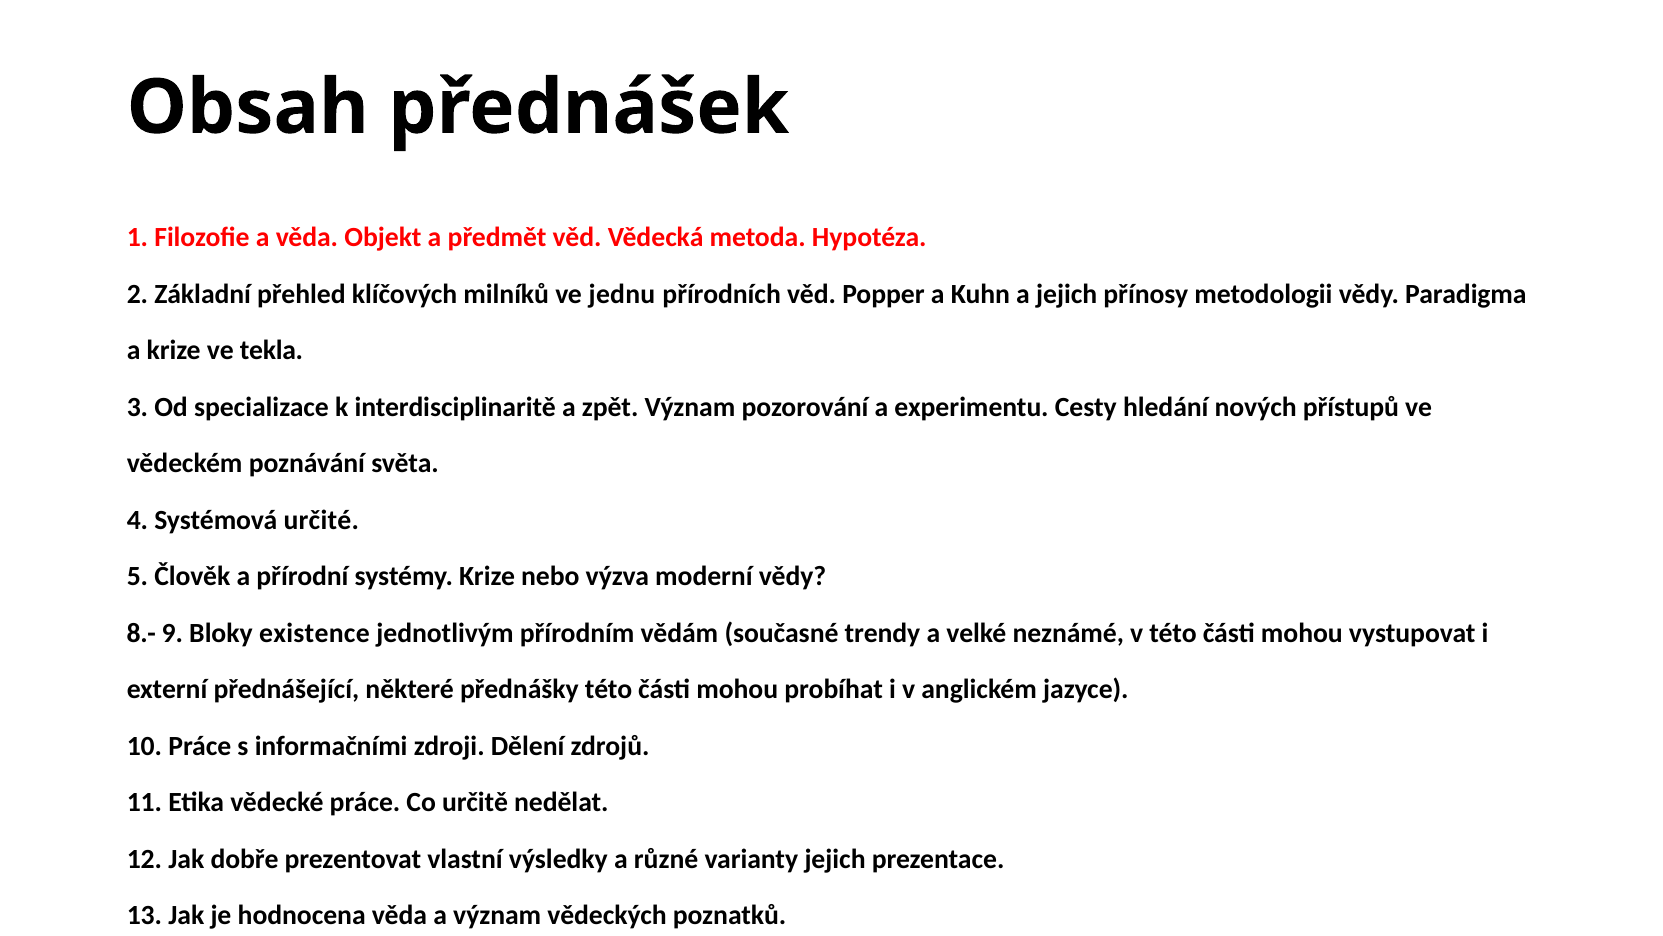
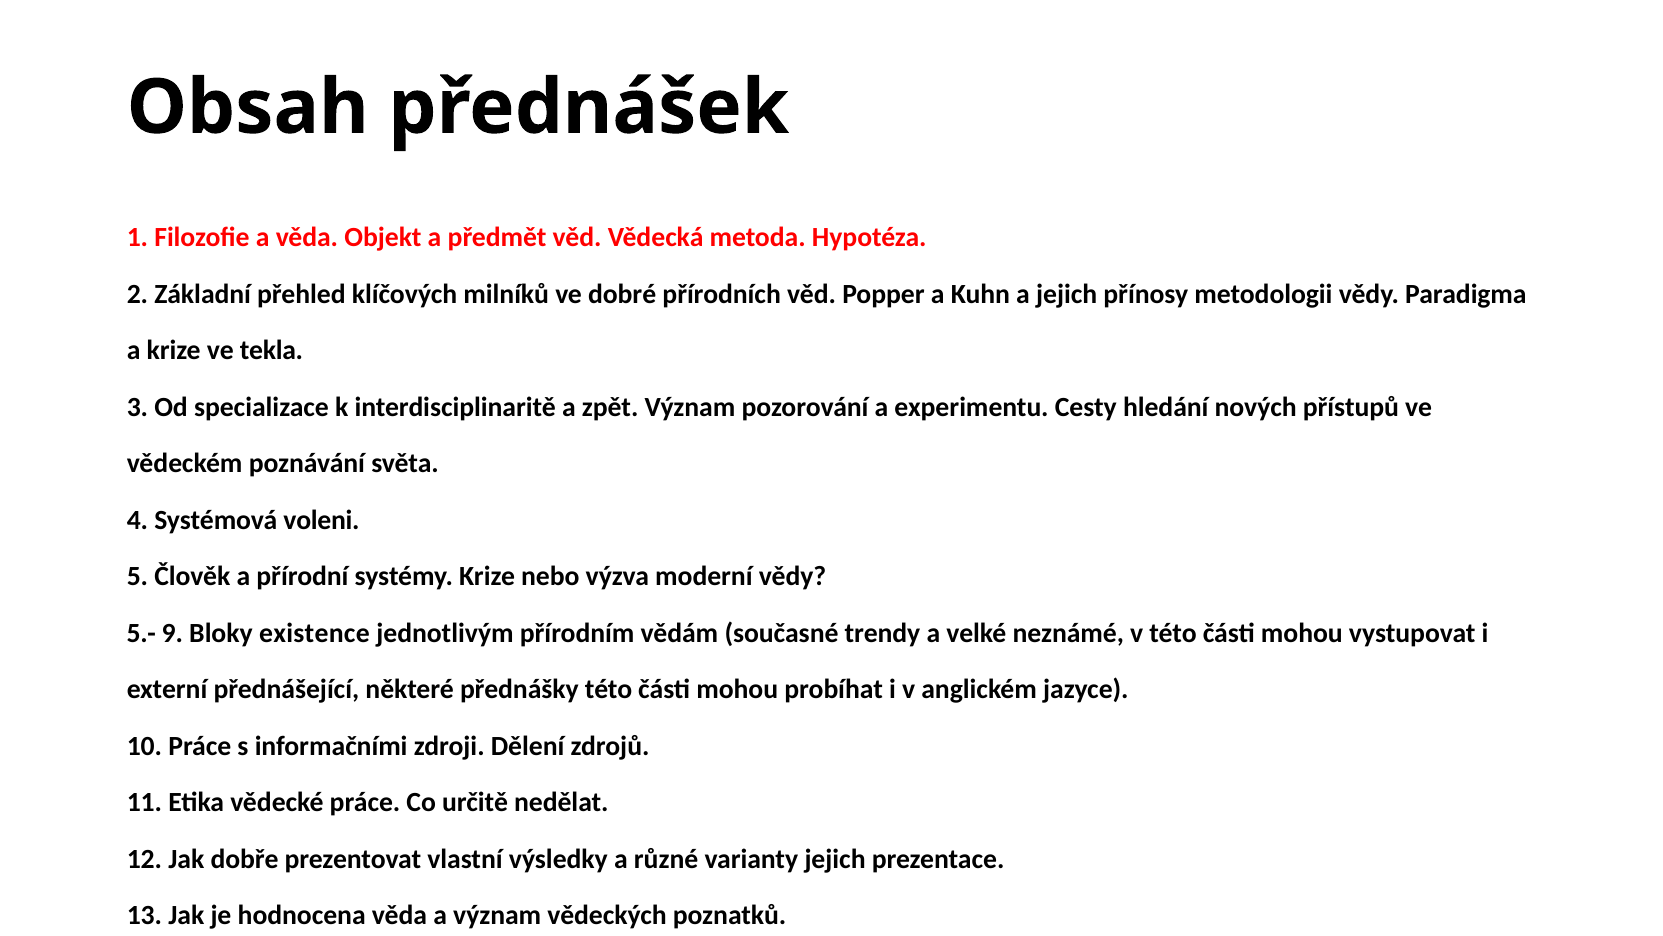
jednu: jednu -> dobré
určité: určité -> voleni
8.-: 8.- -> 5.-
